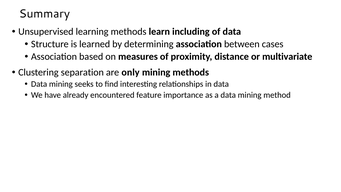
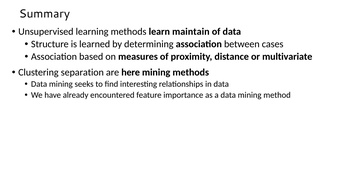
including: including -> maintain
only: only -> here
